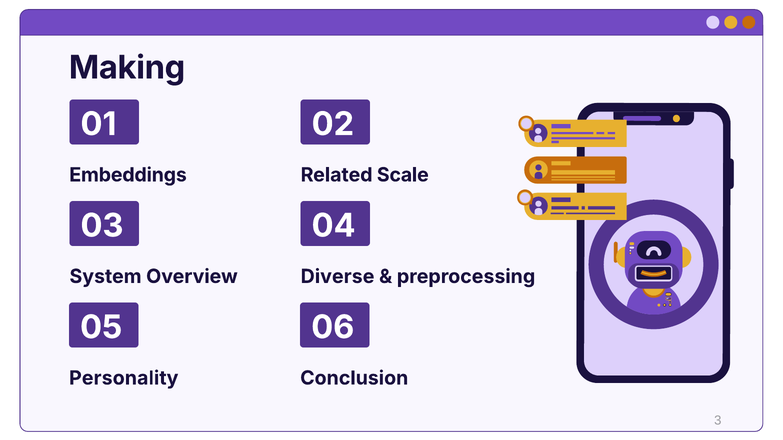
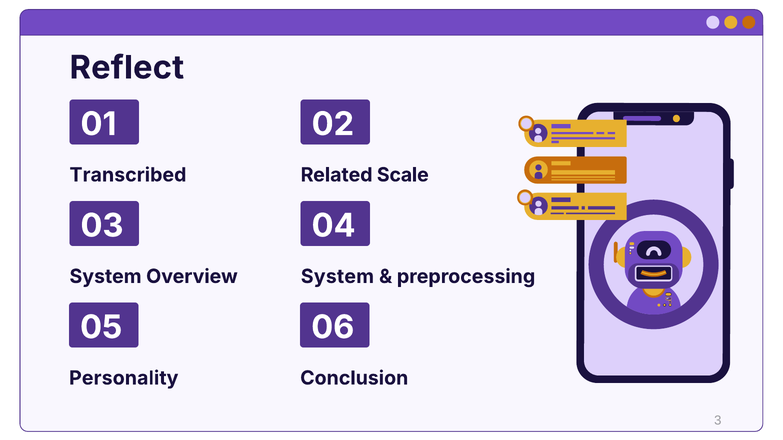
Making: Making -> Reflect
Embeddings: Embeddings -> Transcribed
Overview Diverse: Diverse -> System
